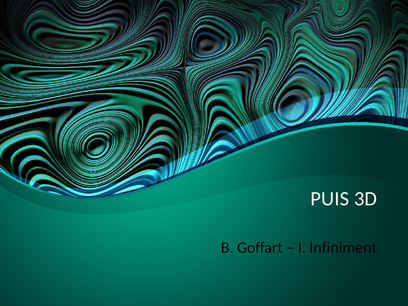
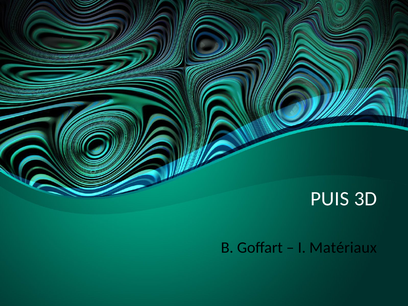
Infiniment: Infiniment -> Matériaux
